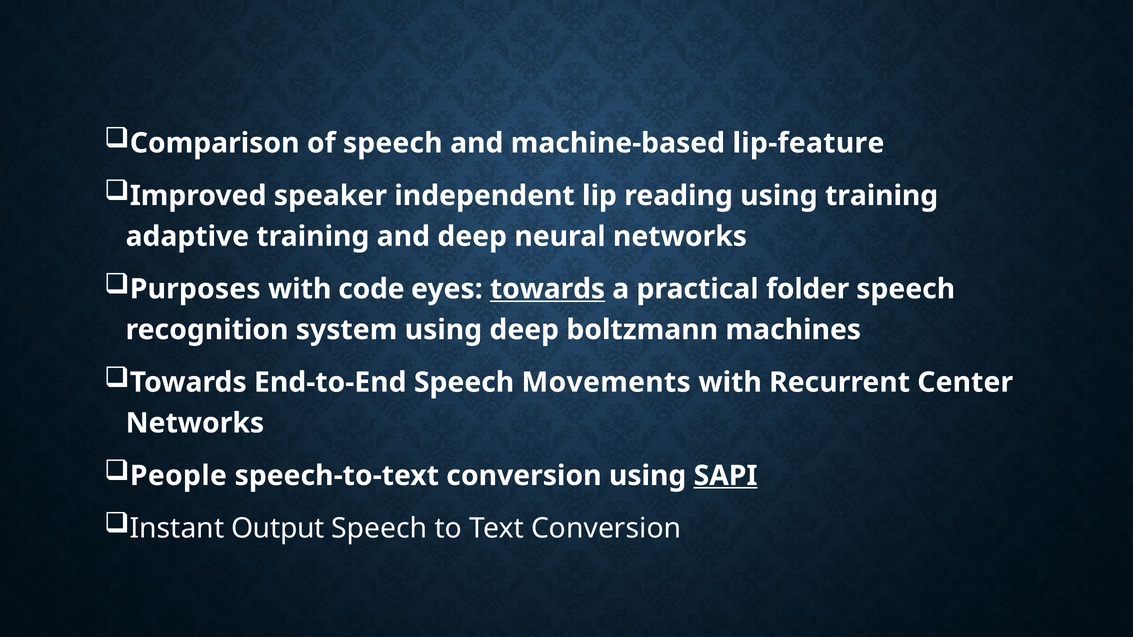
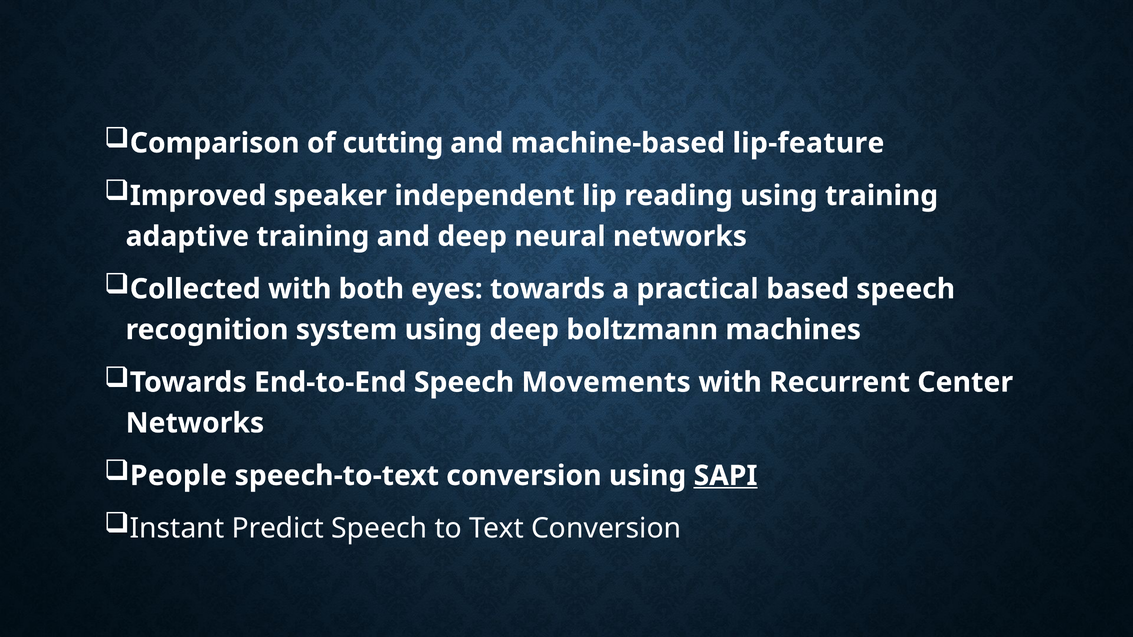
of speech: speech -> cutting
Purposes: Purposes -> Collected
code: code -> both
towards at (548, 289) underline: present -> none
folder: folder -> based
Output: Output -> Predict
